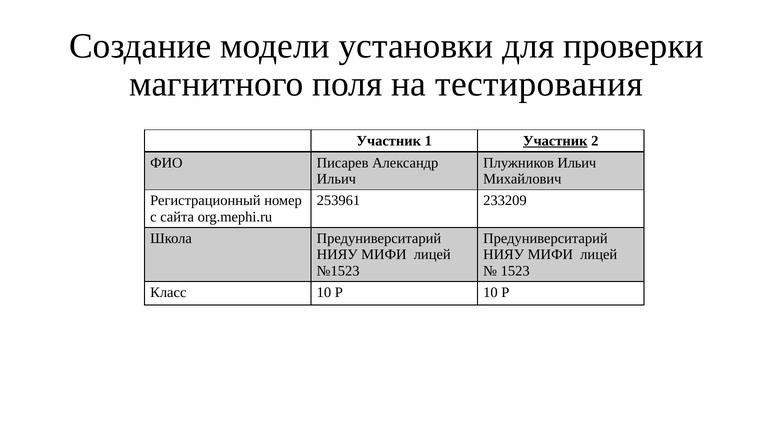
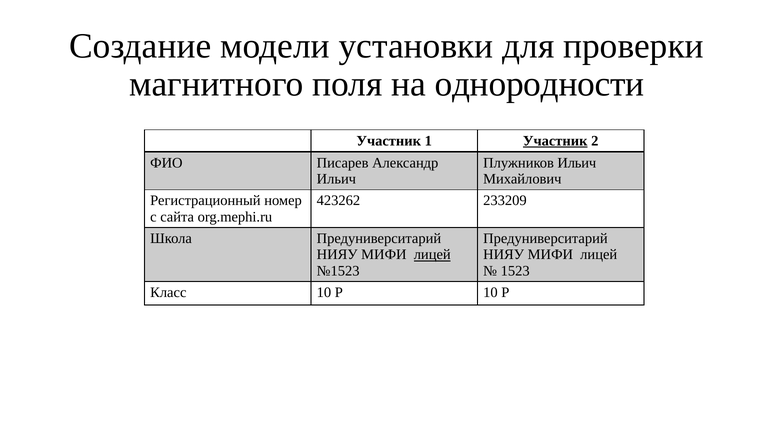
тестирования: тестирования -> однородности
253961: 253961 -> 423262
лицей at (432, 255) underline: none -> present
